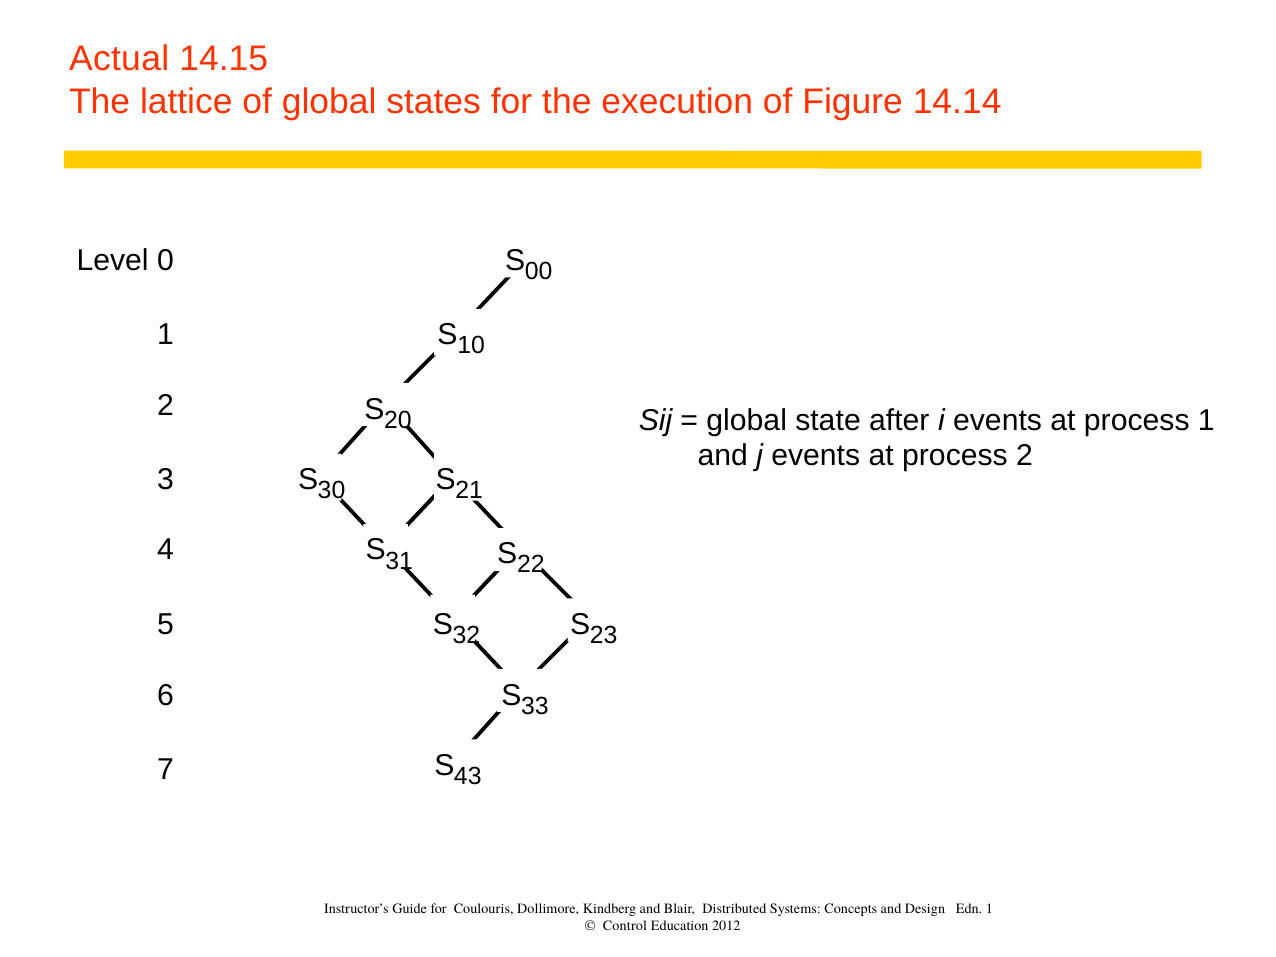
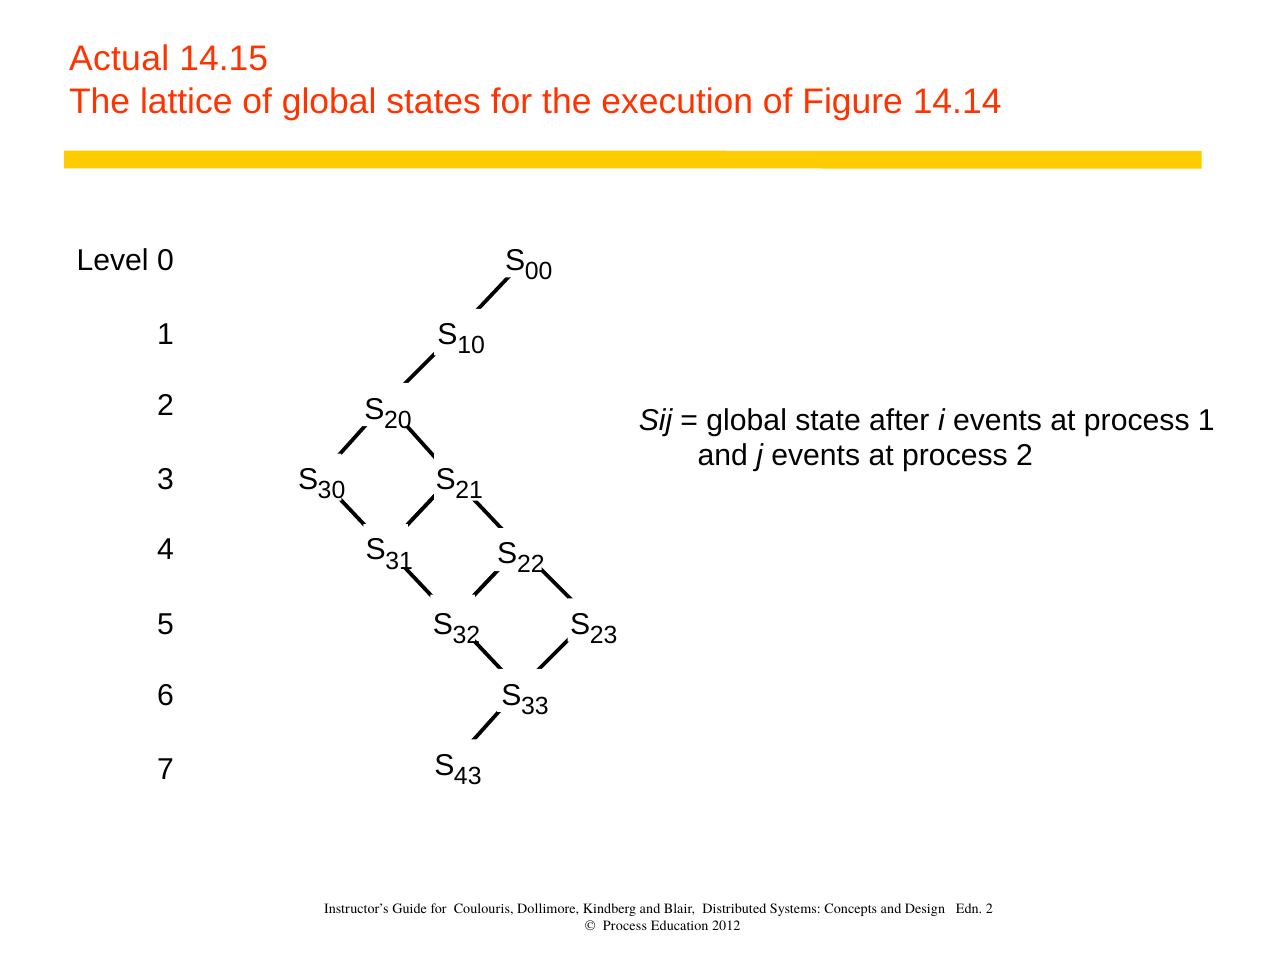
Edn 1: 1 -> 2
Control at (625, 926): Control -> Process
